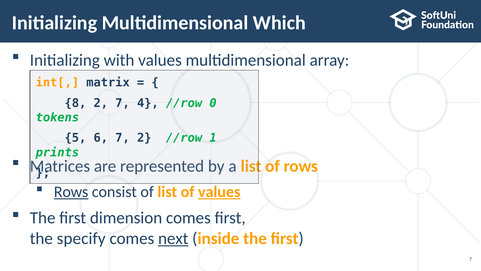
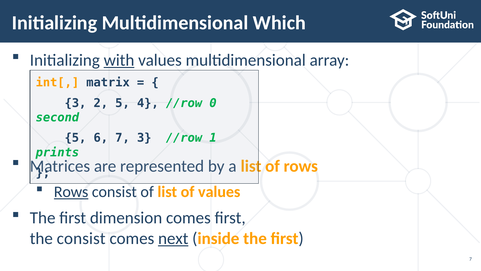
with underline: none -> present
8 at (75, 103): 8 -> 3
2 7: 7 -> 5
tokens: tokens -> second
7 2: 2 -> 3
values at (219, 192) underline: present -> none
the specify: specify -> consist
